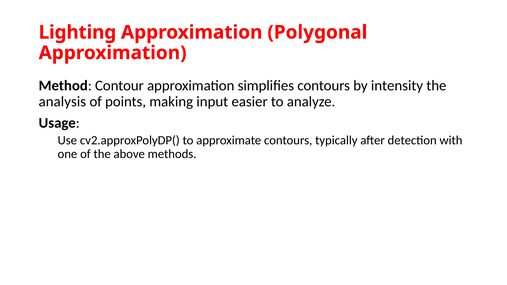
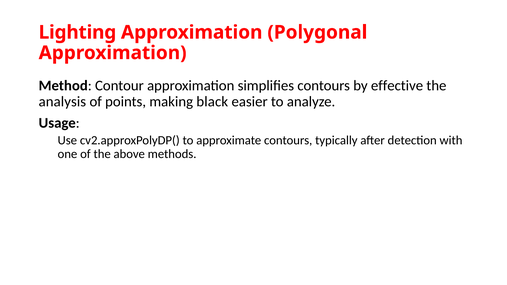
intensity: intensity -> effective
input: input -> black
